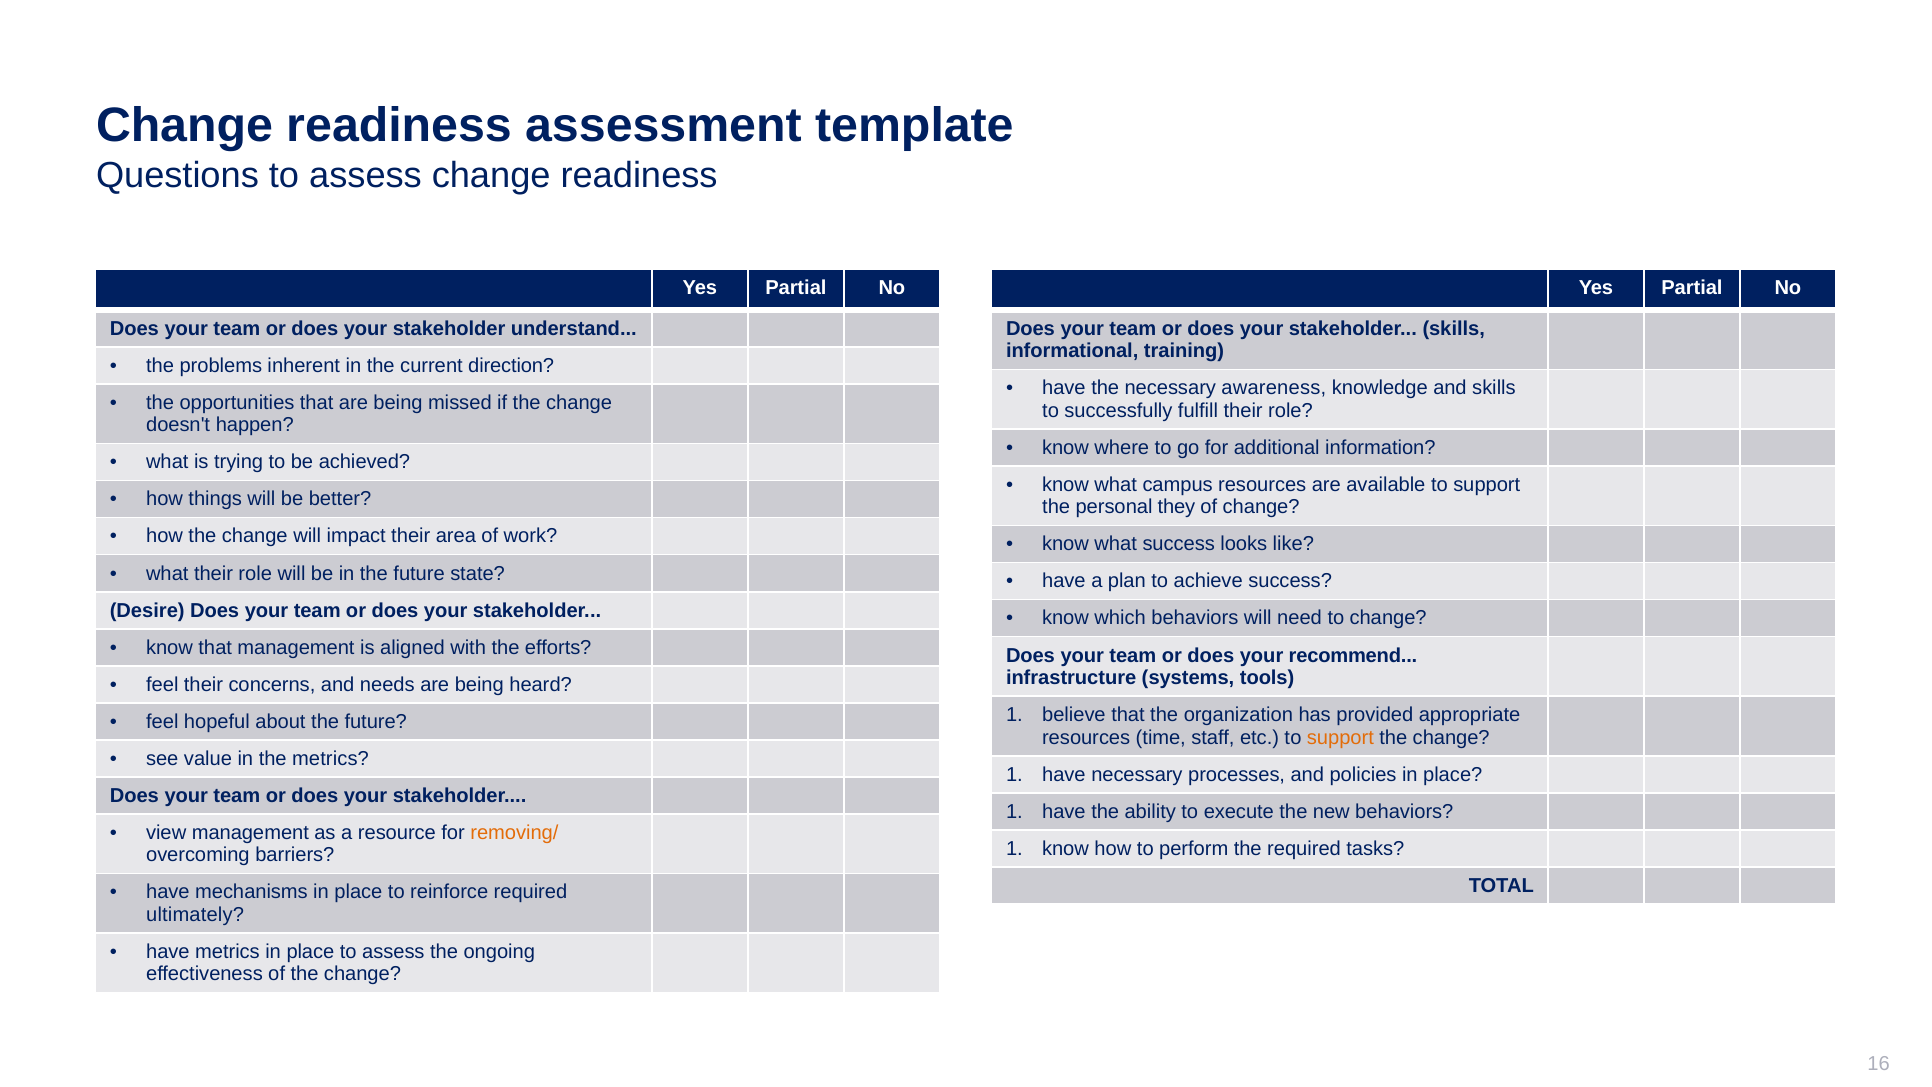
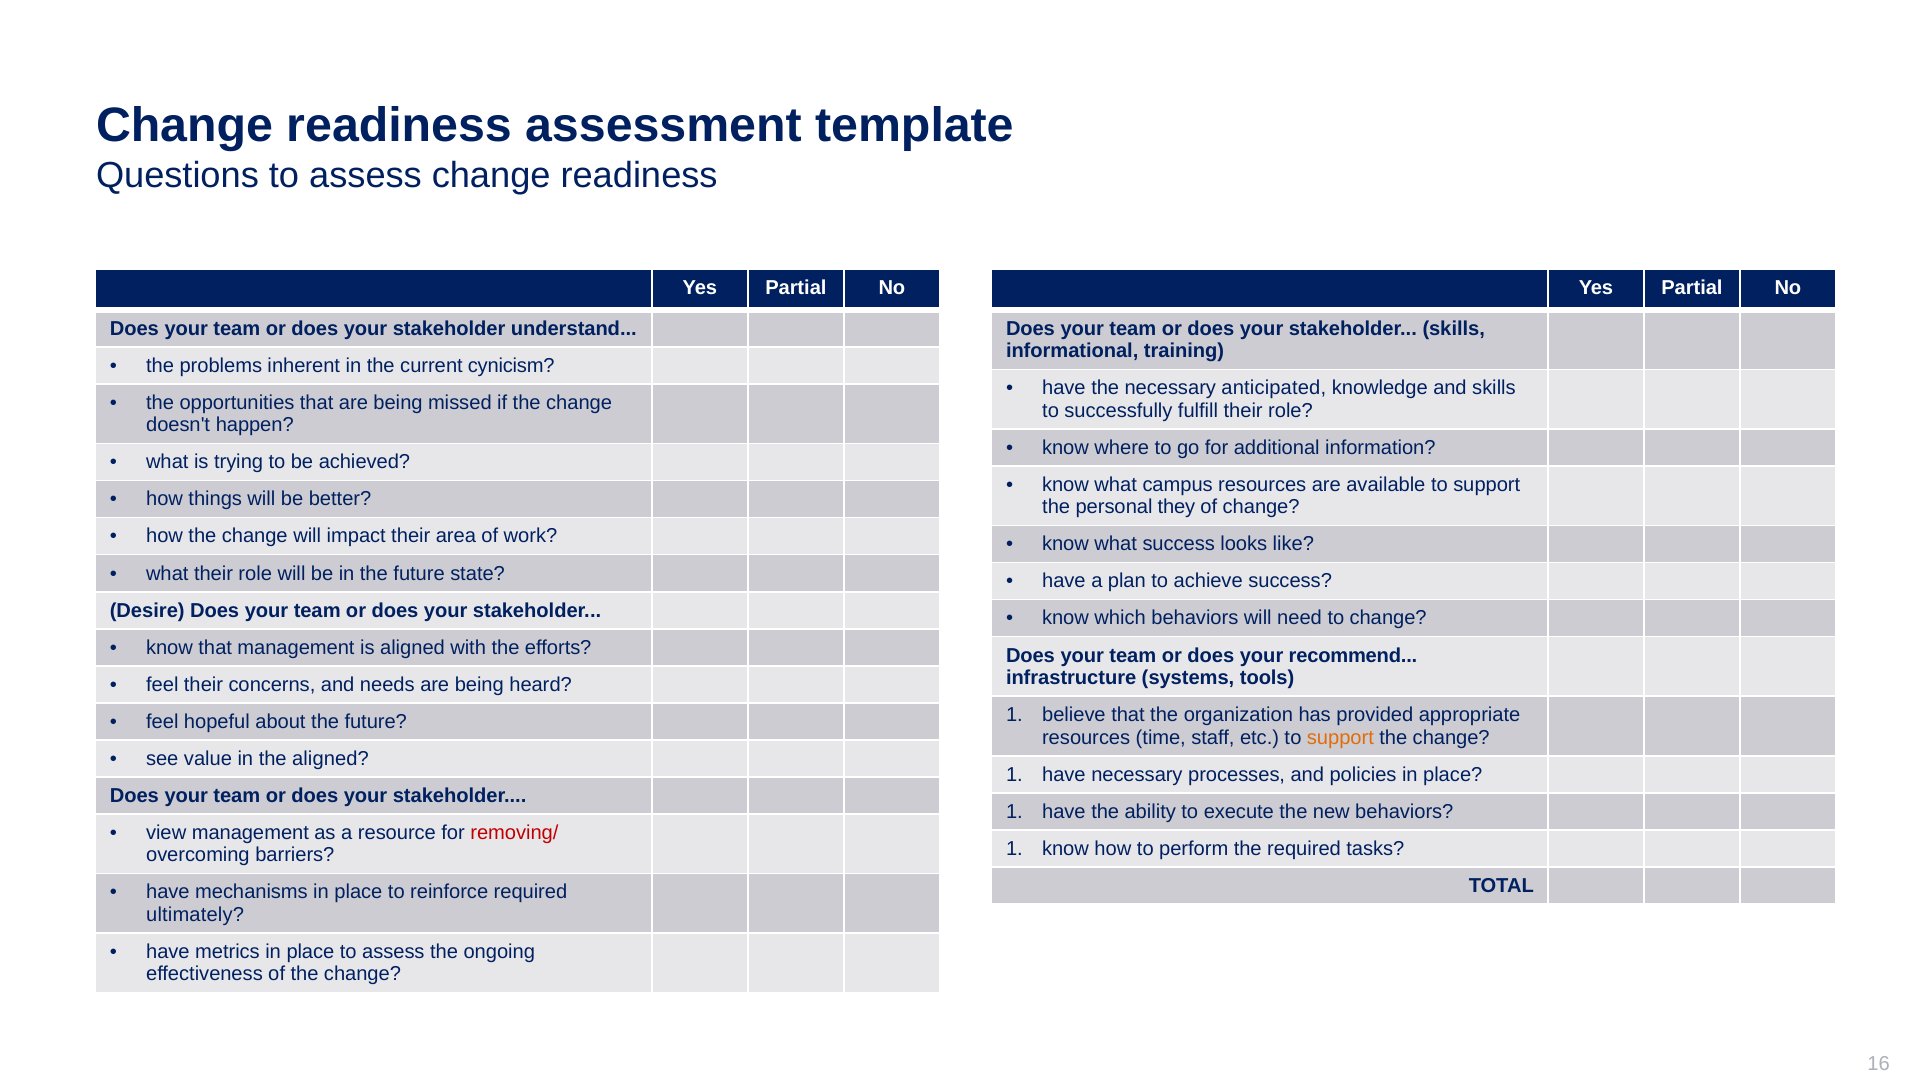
direction: direction -> cynicism
awareness: awareness -> anticipated
the metrics: metrics -> aligned
removing/ colour: orange -> red
